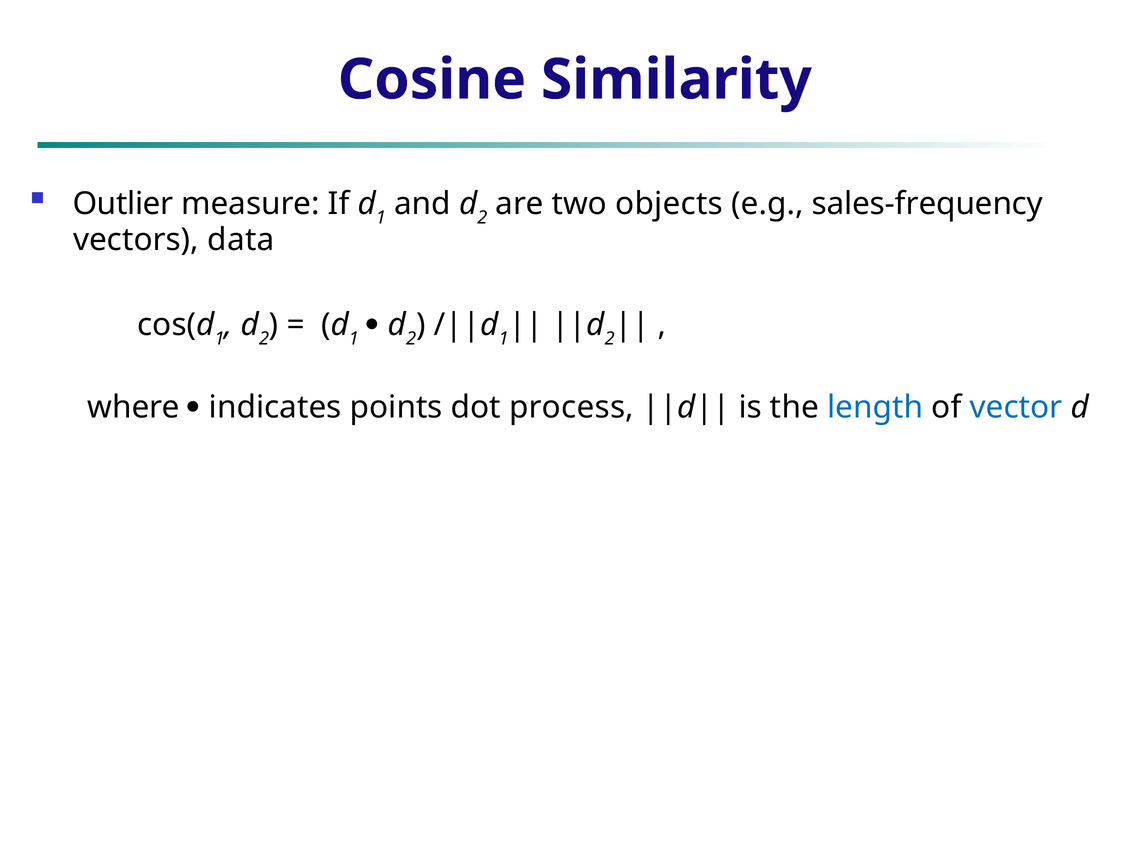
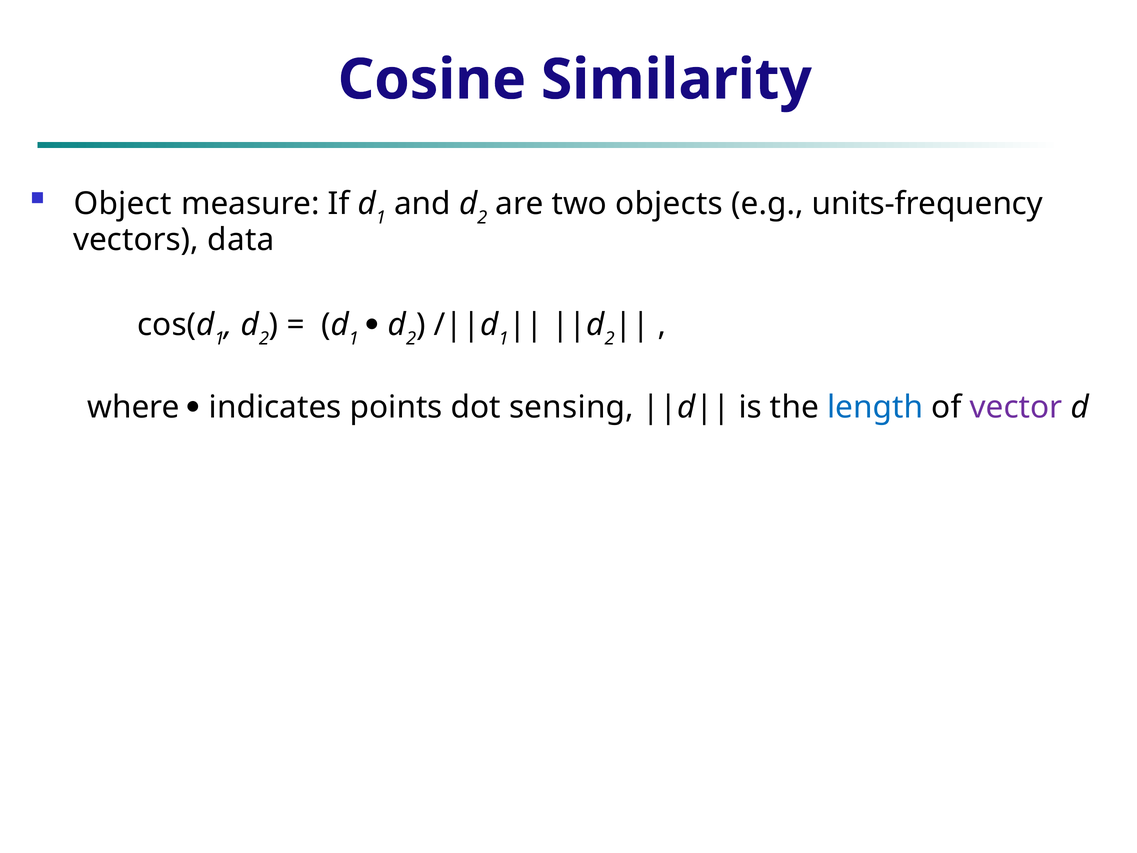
Outlier: Outlier -> Object
sales-frequency: sales-frequency -> units-frequency
process: process -> sensing
vector colour: blue -> purple
